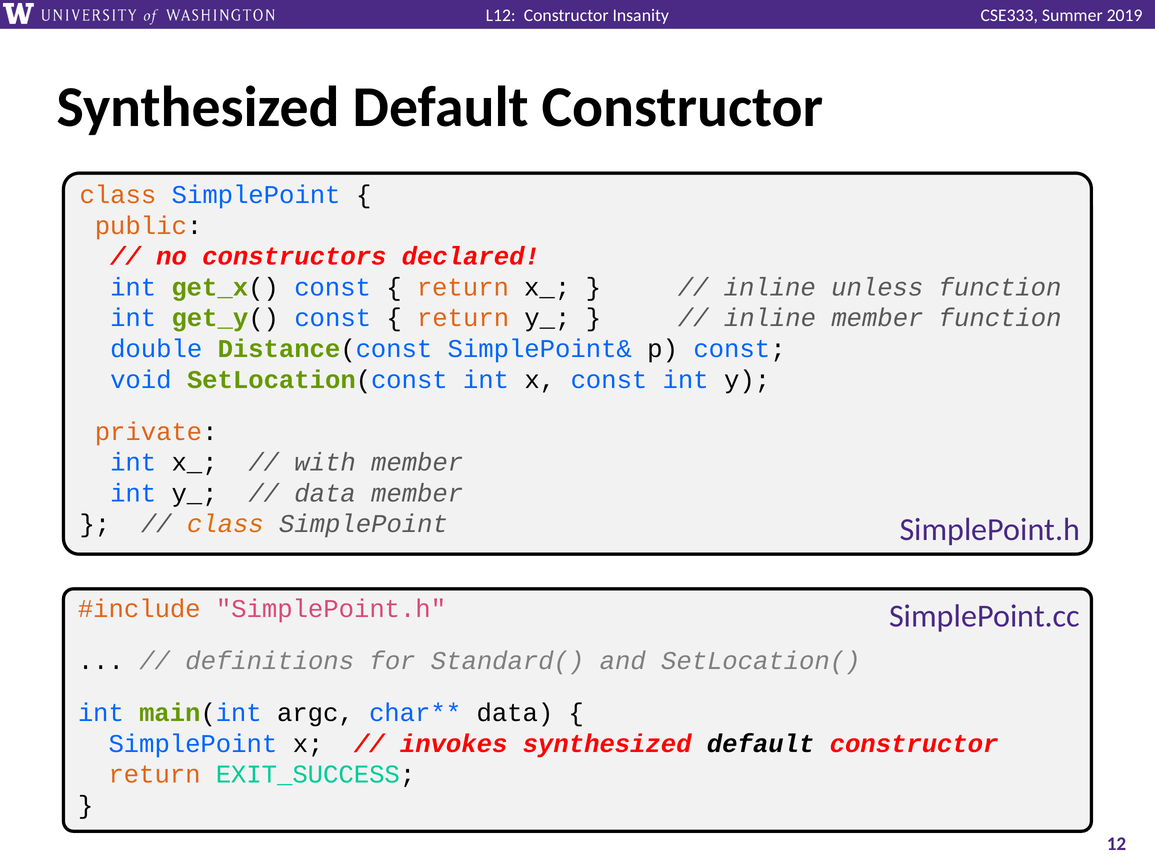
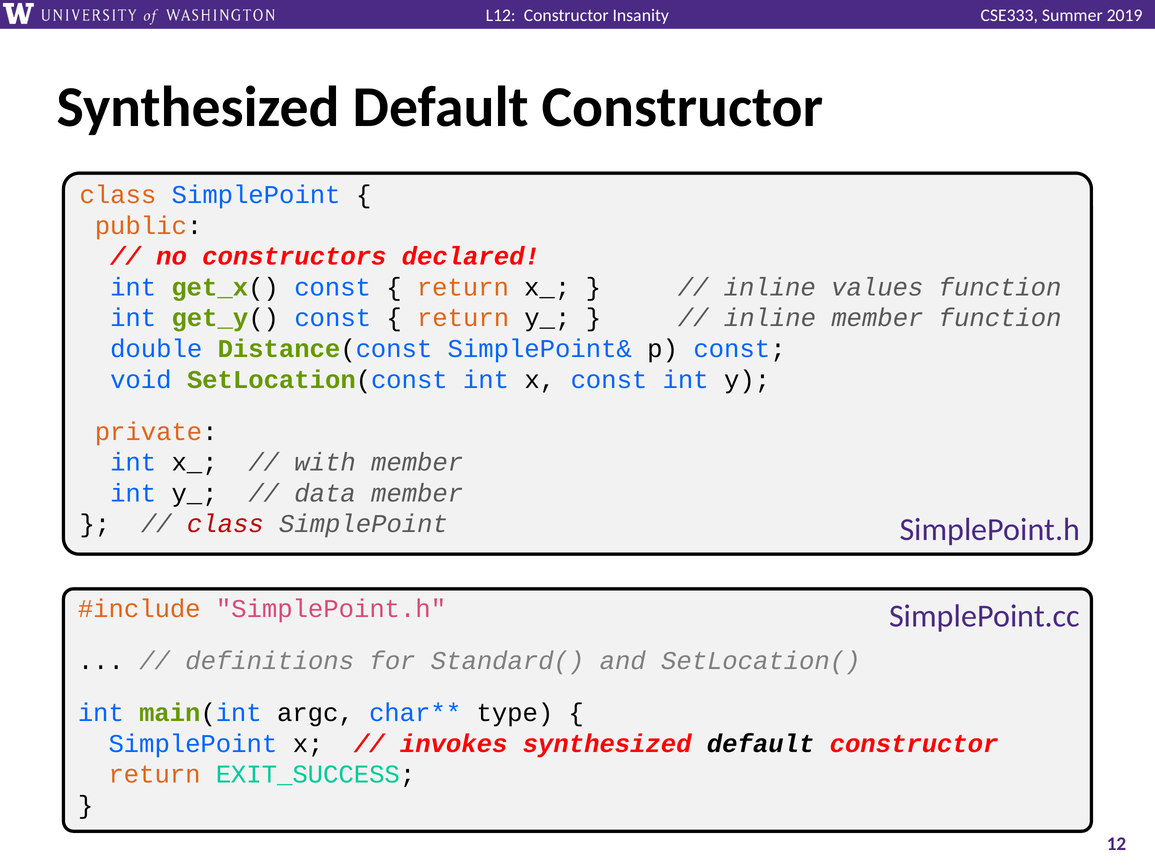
unless: unless -> values
class at (225, 524) colour: orange -> red
data at (515, 713): data -> type
